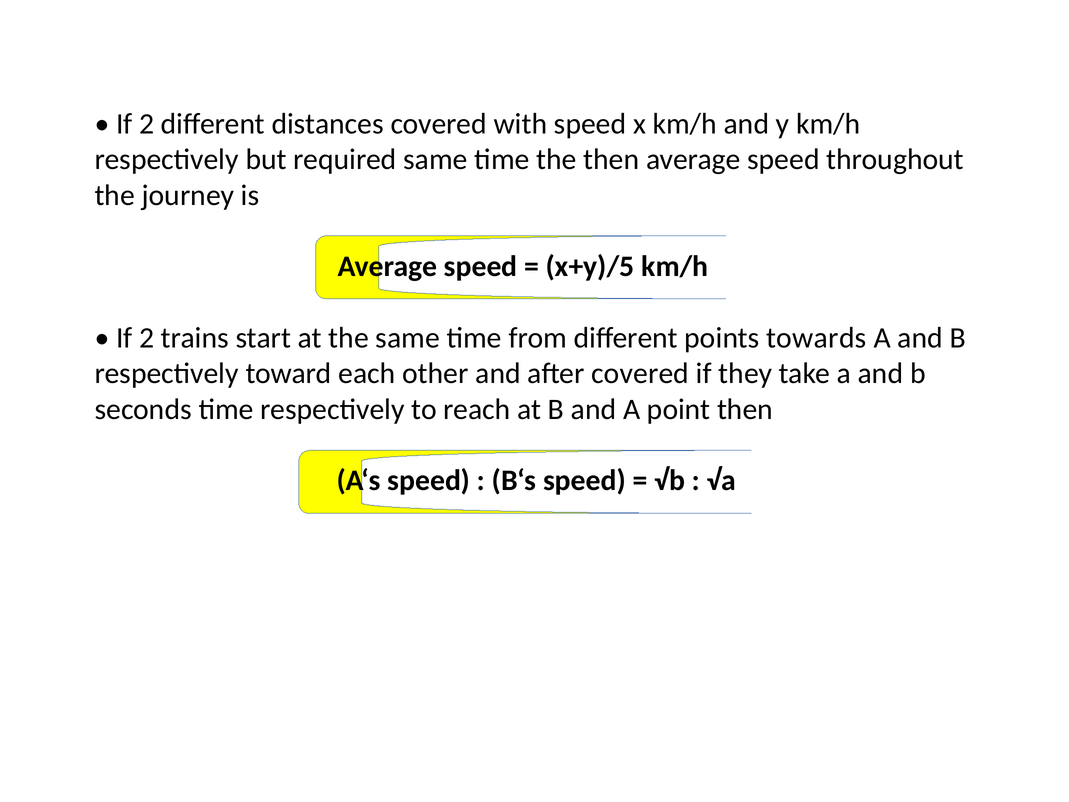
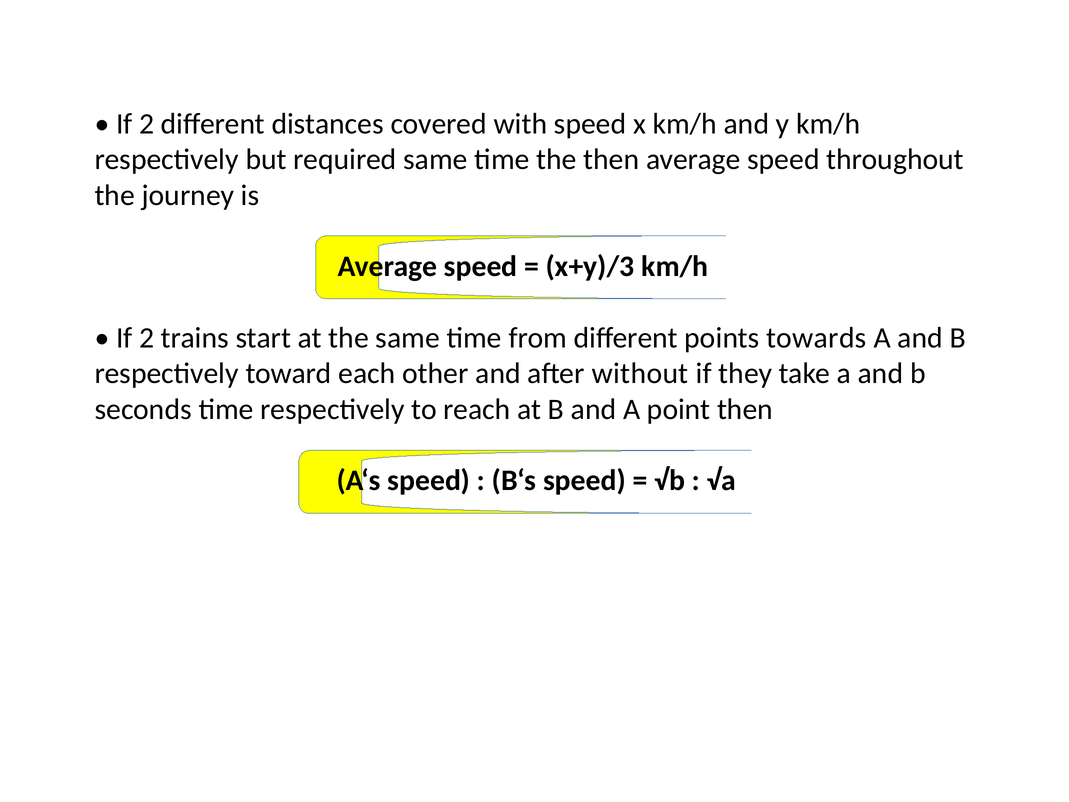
x+y)/5: x+y)/5 -> x+y)/3
after covered: covered -> without
